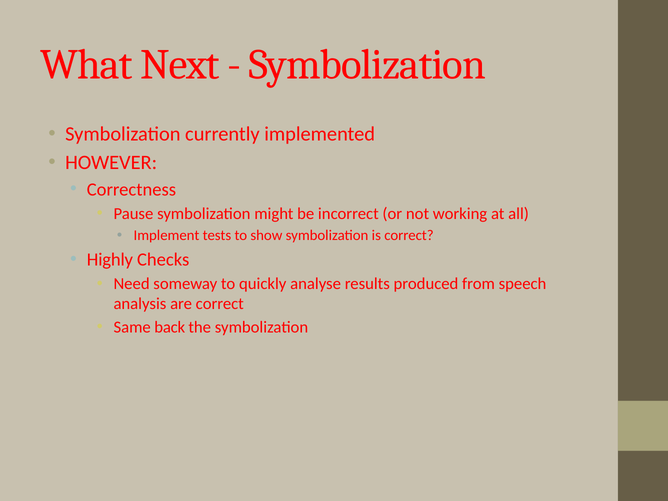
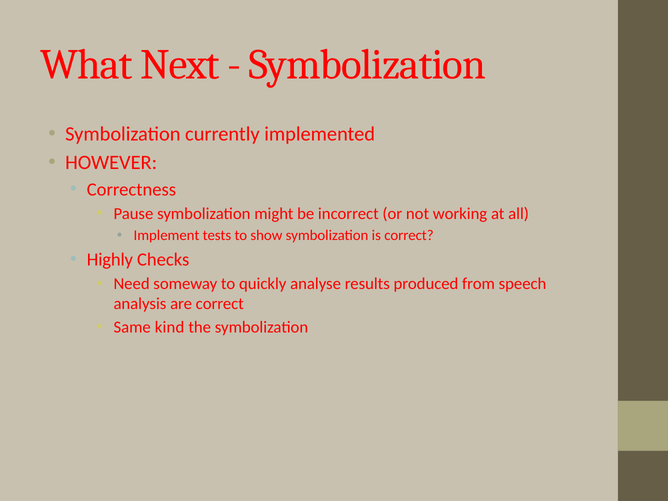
back: back -> kind
